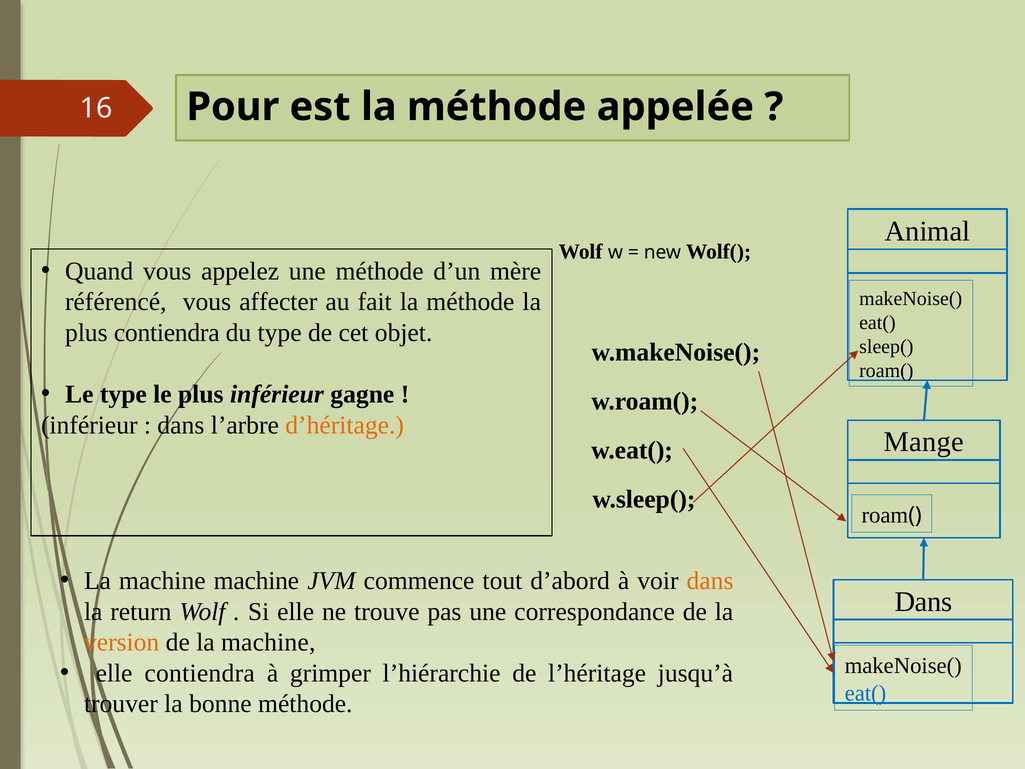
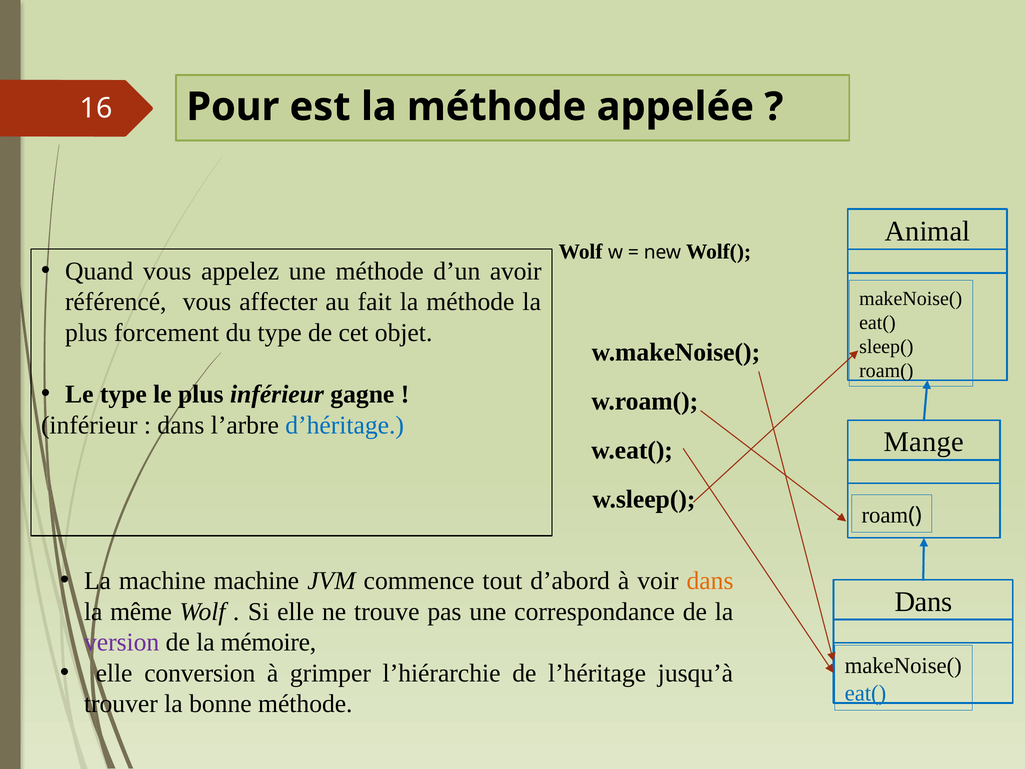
mère: mère -> avoir
plus contiendra: contiendra -> forcement
d’héritage colour: orange -> blue
return: return -> même
version colour: orange -> purple
de la machine: machine -> mémoire
elle contiendra: contiendra -> conversion
